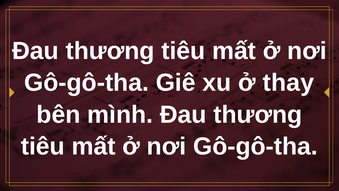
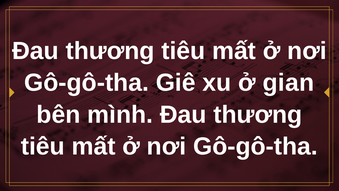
thay: thay -> gian
